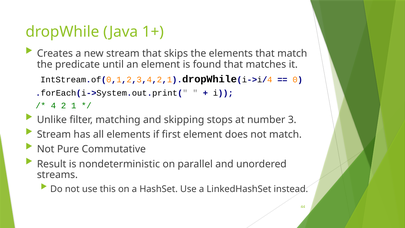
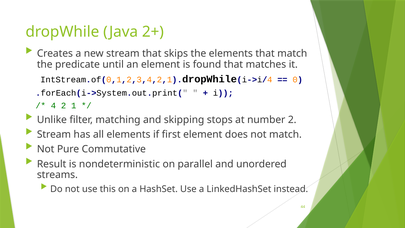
1+: 1+ -> 2+
number 3: 3 -> 2
